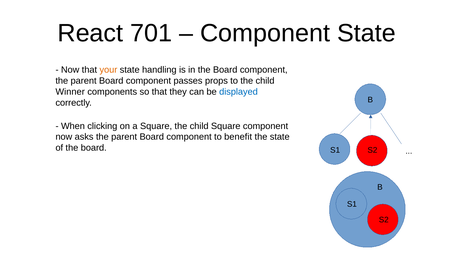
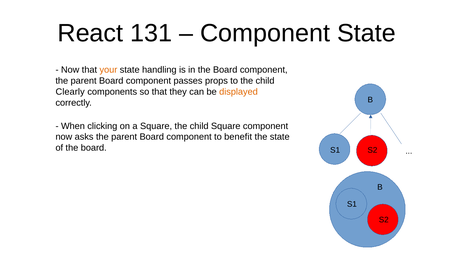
701: 701 -> 131
Winner: Winner -> Clearly
displayed colour: blue -> orange
